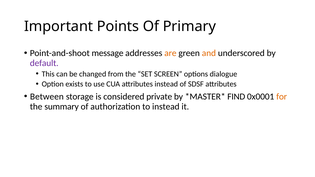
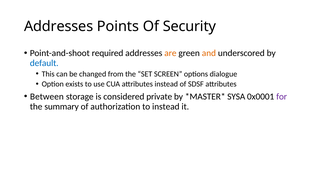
Important at (59, 26): Important -> Addresses
Primary: Primary -> Security
message: message -> required
default colour: purple -> blue
FIND: FIND -> SYSA
for colour: orange -> purple
